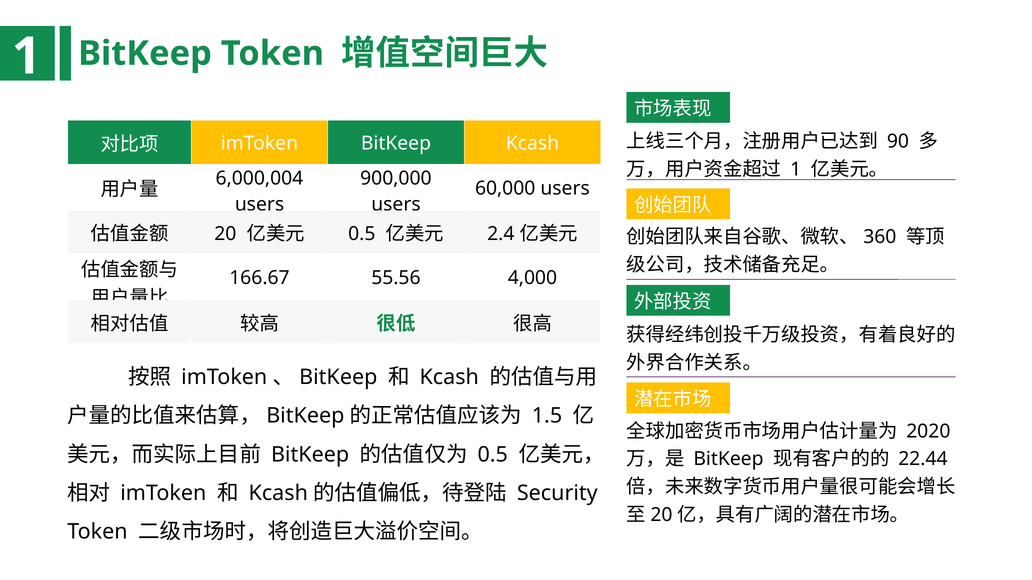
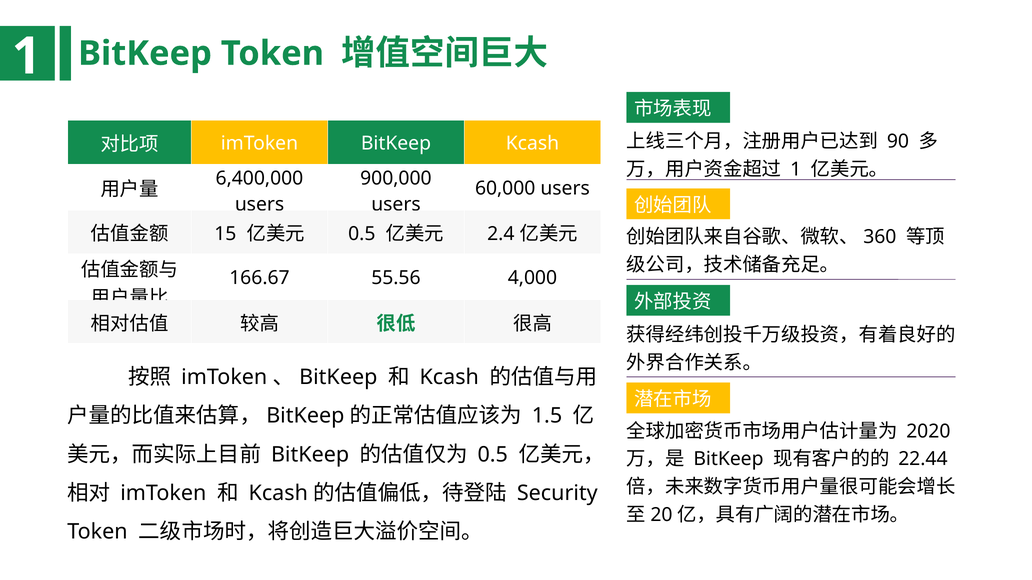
6,000,004: 6,000,004 -> 6,400,000
20: 20 -> 15
